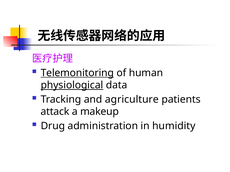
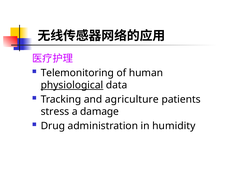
Telemonitoring underline: present -> none
attack: attack -> stress
makeup: makeup -> damage
